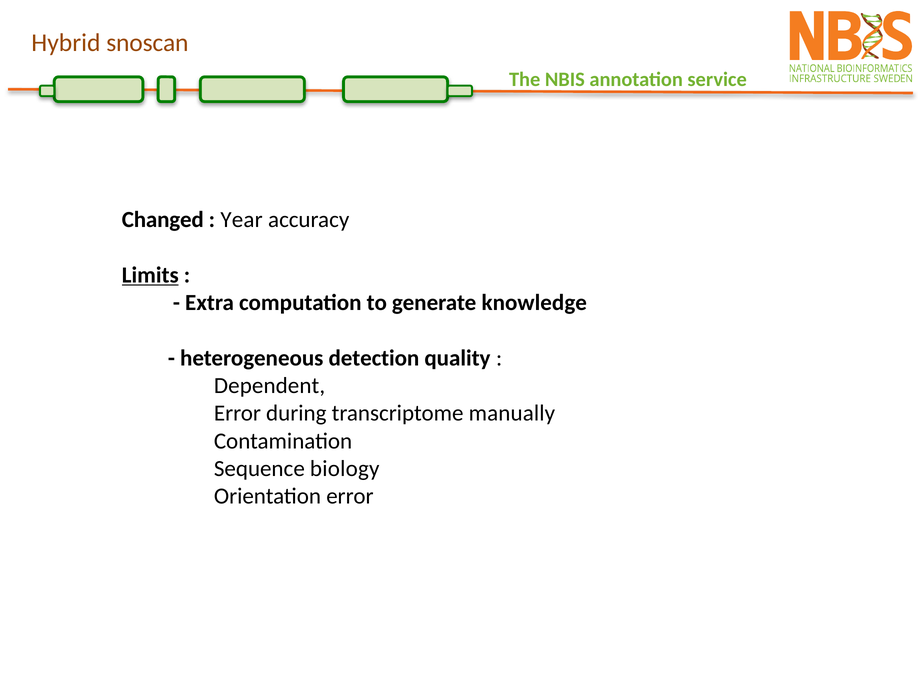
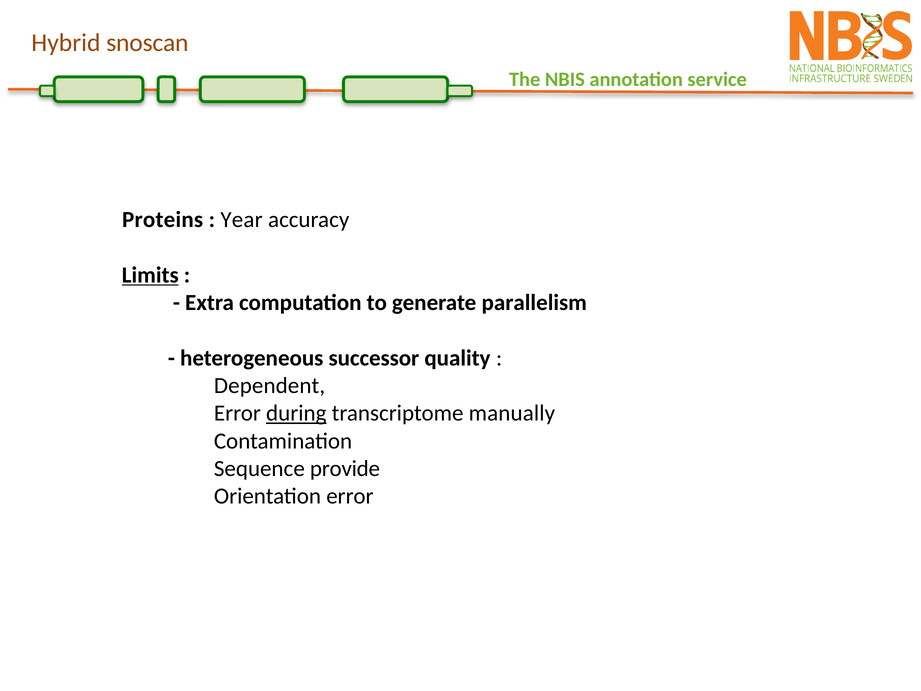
Changed: Changed -> Proteins
knowledge: knowledge -> parallelism
detection: detection -> successor
during underline: none -> present
biology: biology -> provide
